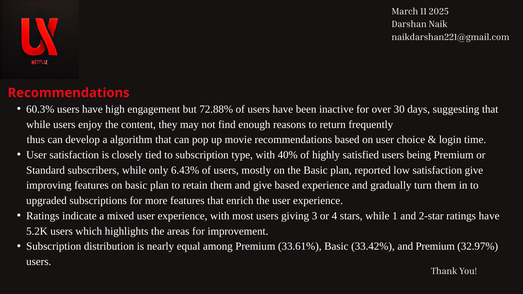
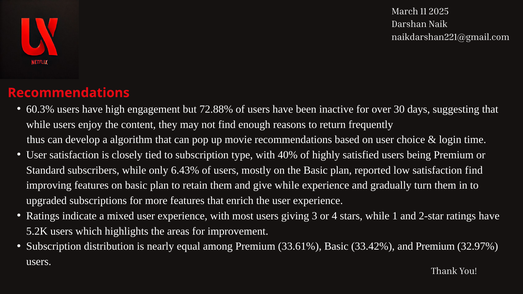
satisfaction give: give -> find
give based: based -> while
